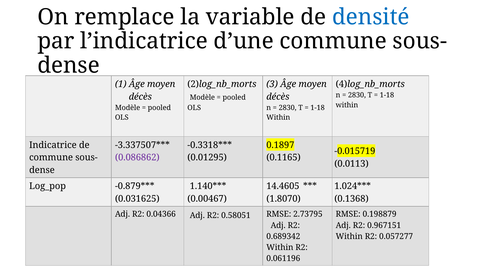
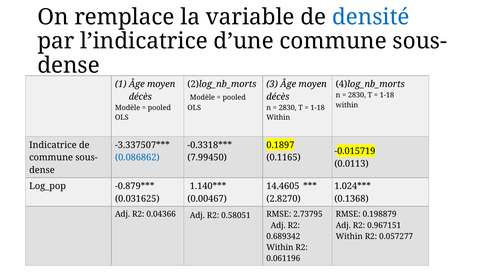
0.086862 colour: purple -> blue
0.01295: 0.01295 -> 7.99450
1.8070: 1.8070 -> 2.8270
